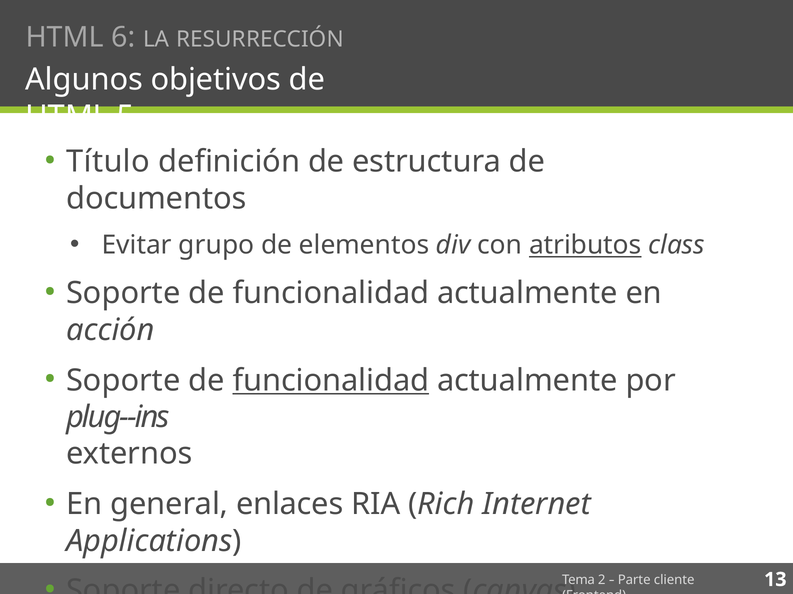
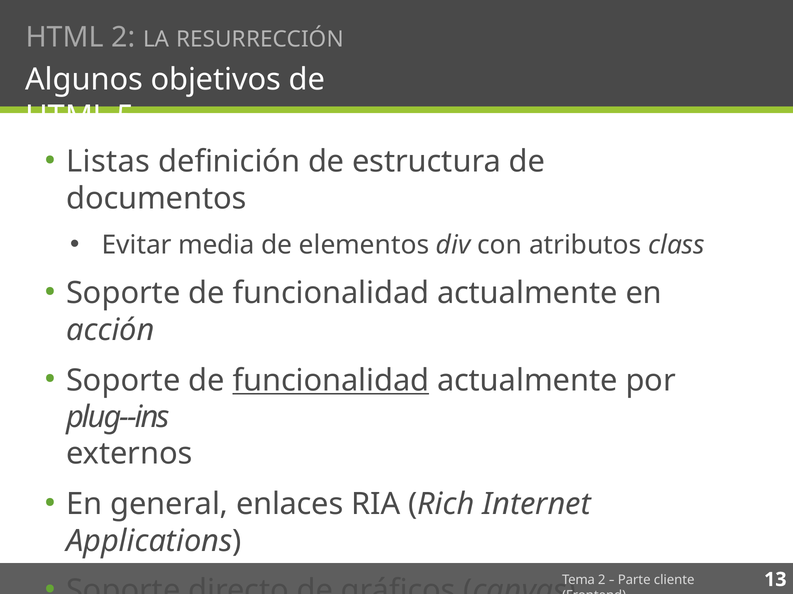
HTML 6: 6 -> 2
Título: Título -> Listas
grupo: grupo -> media
atributos underline: present -> none
